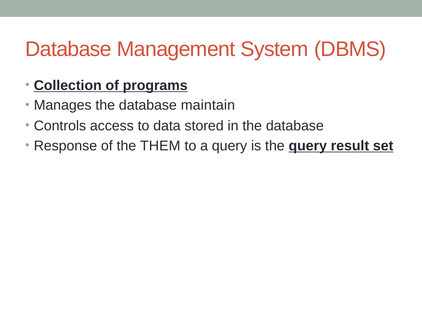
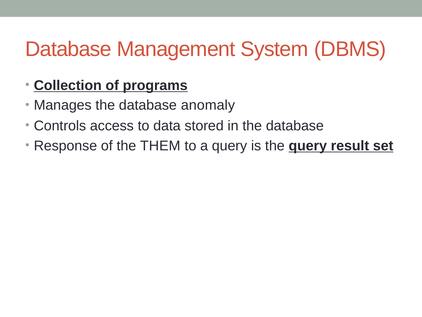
maintain: maintain -> anomaly
